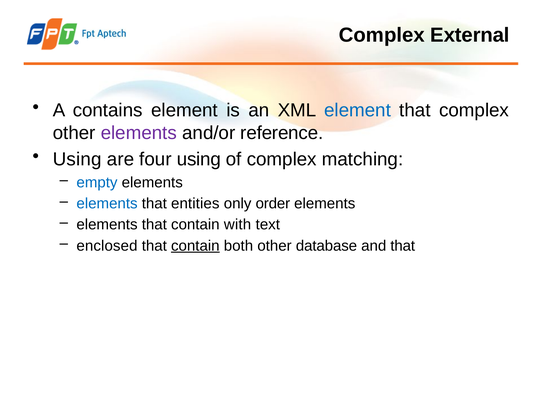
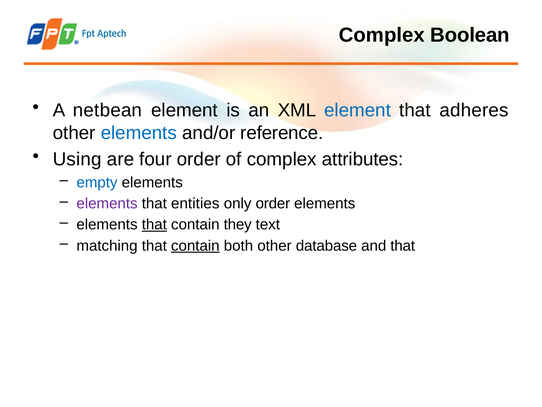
External: External -> Boolean
contains: contains -> netbean
that complex: complex -> adheres
elements at (139, 133) colour: purple -> blue
four using: using -> order
matching: matching -> attributes
elements at (107, 203) colour: blue -> purple
that at (154, 224) underline: none -> present
with: with -> they
enclosed: enclosed -> matching
